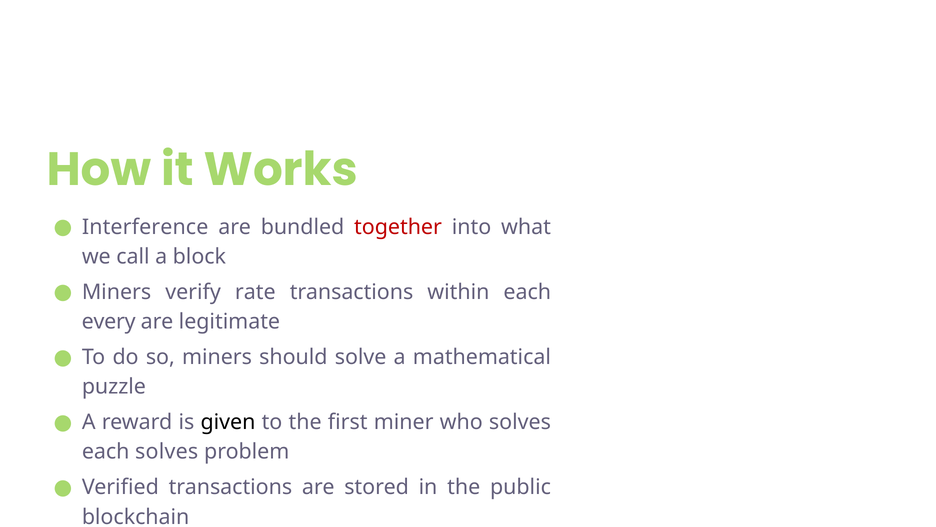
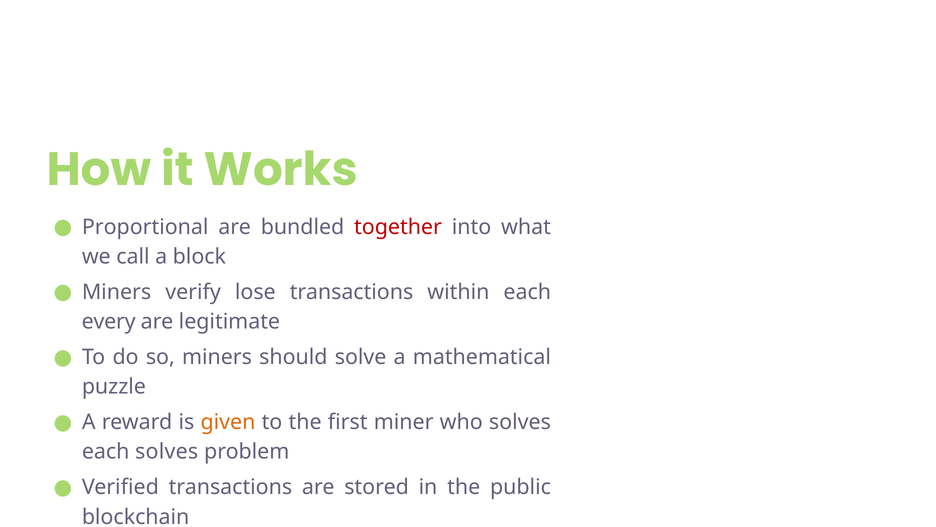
Interference: Interference -> Proportional
rate: rate -> lose
given colour: black -> orange
